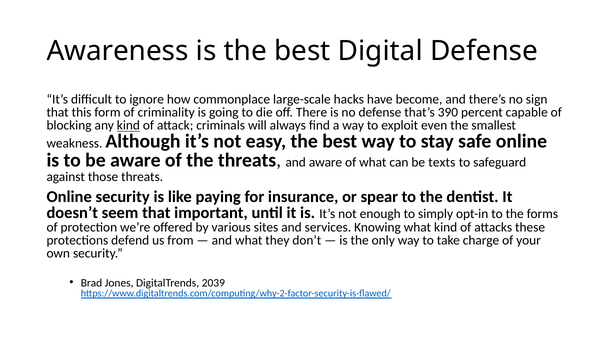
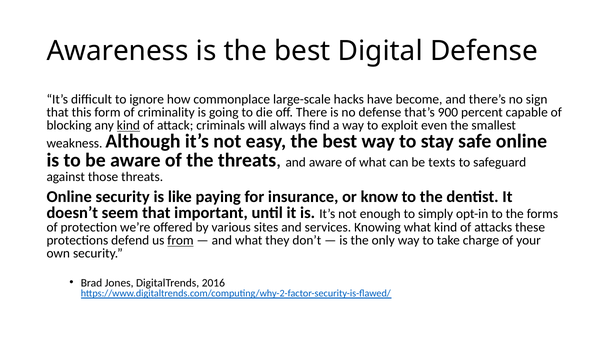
390: 390 -> 900
spear: spear -> know
from underline: none -> present
2039: 2039 -> 2016
